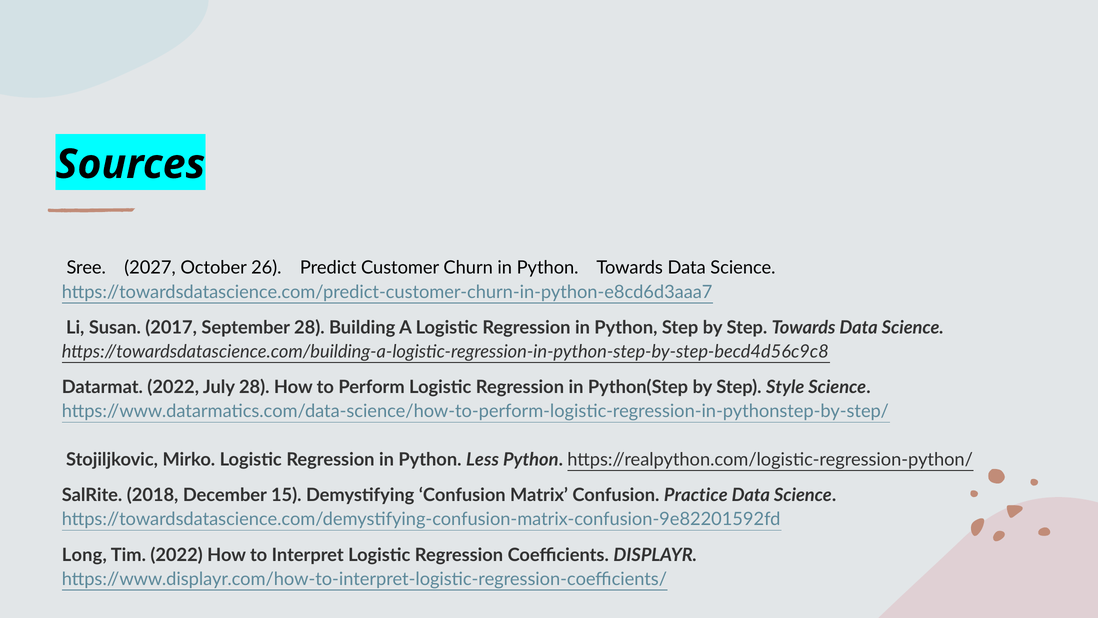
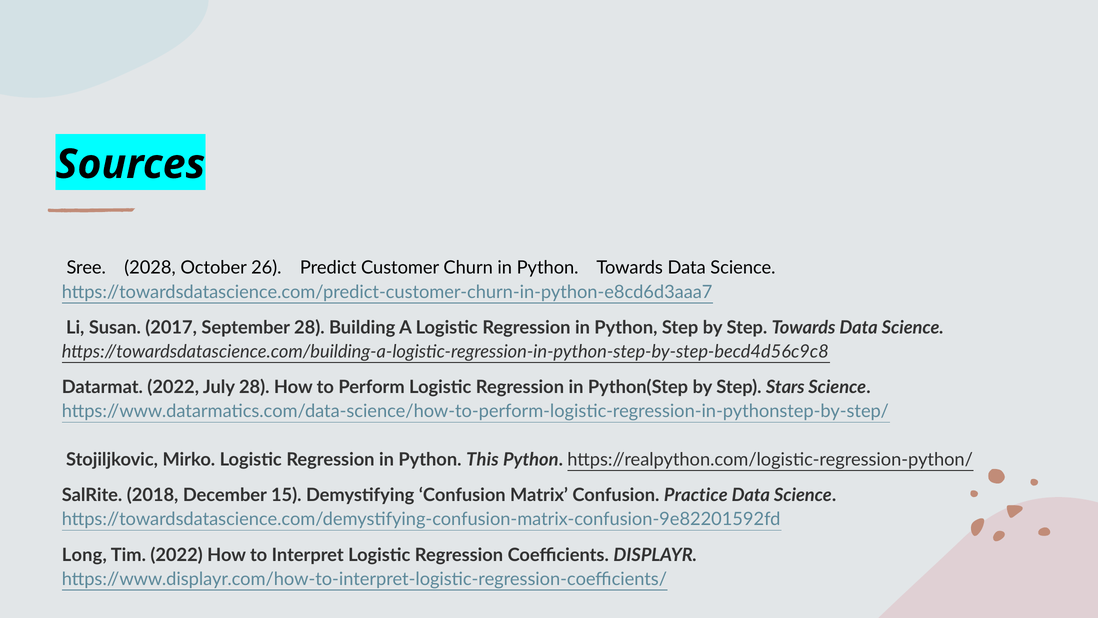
2027: 2027 -> 2028
Style: Style -> Stars
Less: Less -> This
